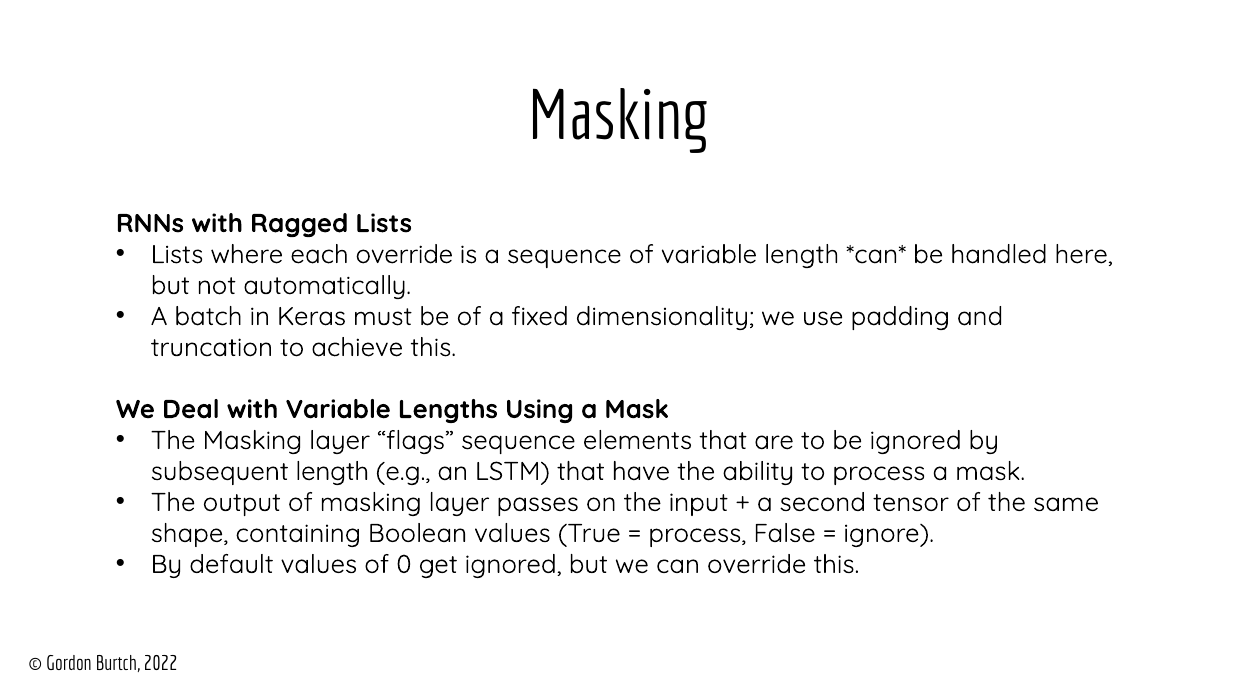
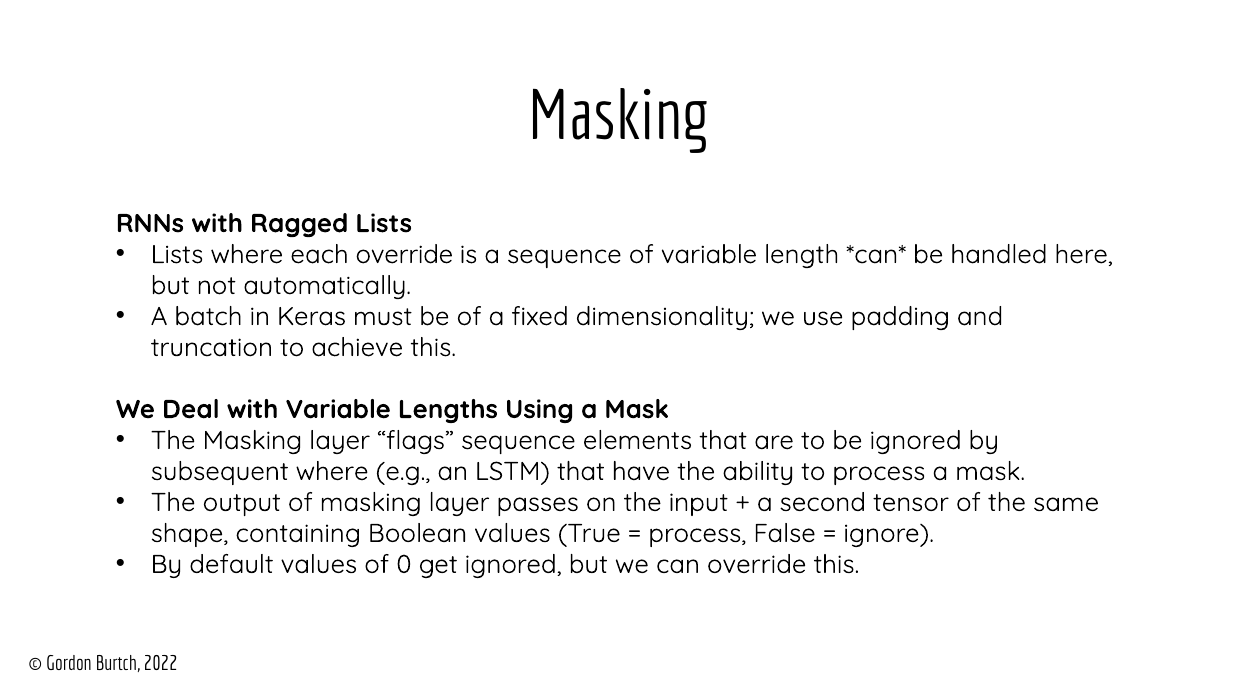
subsequent length: length -> where
